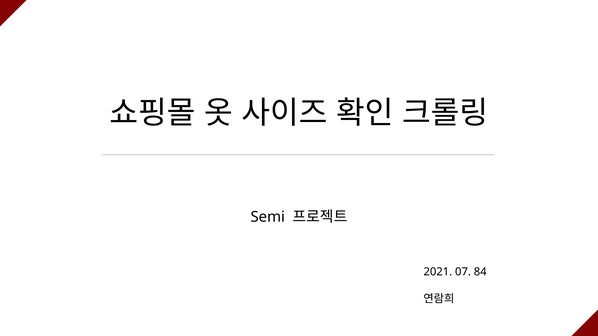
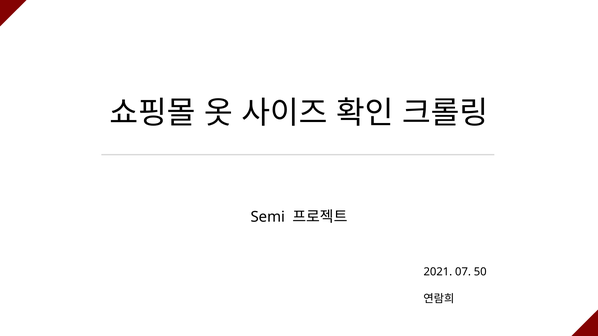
84: 84 -> 50
